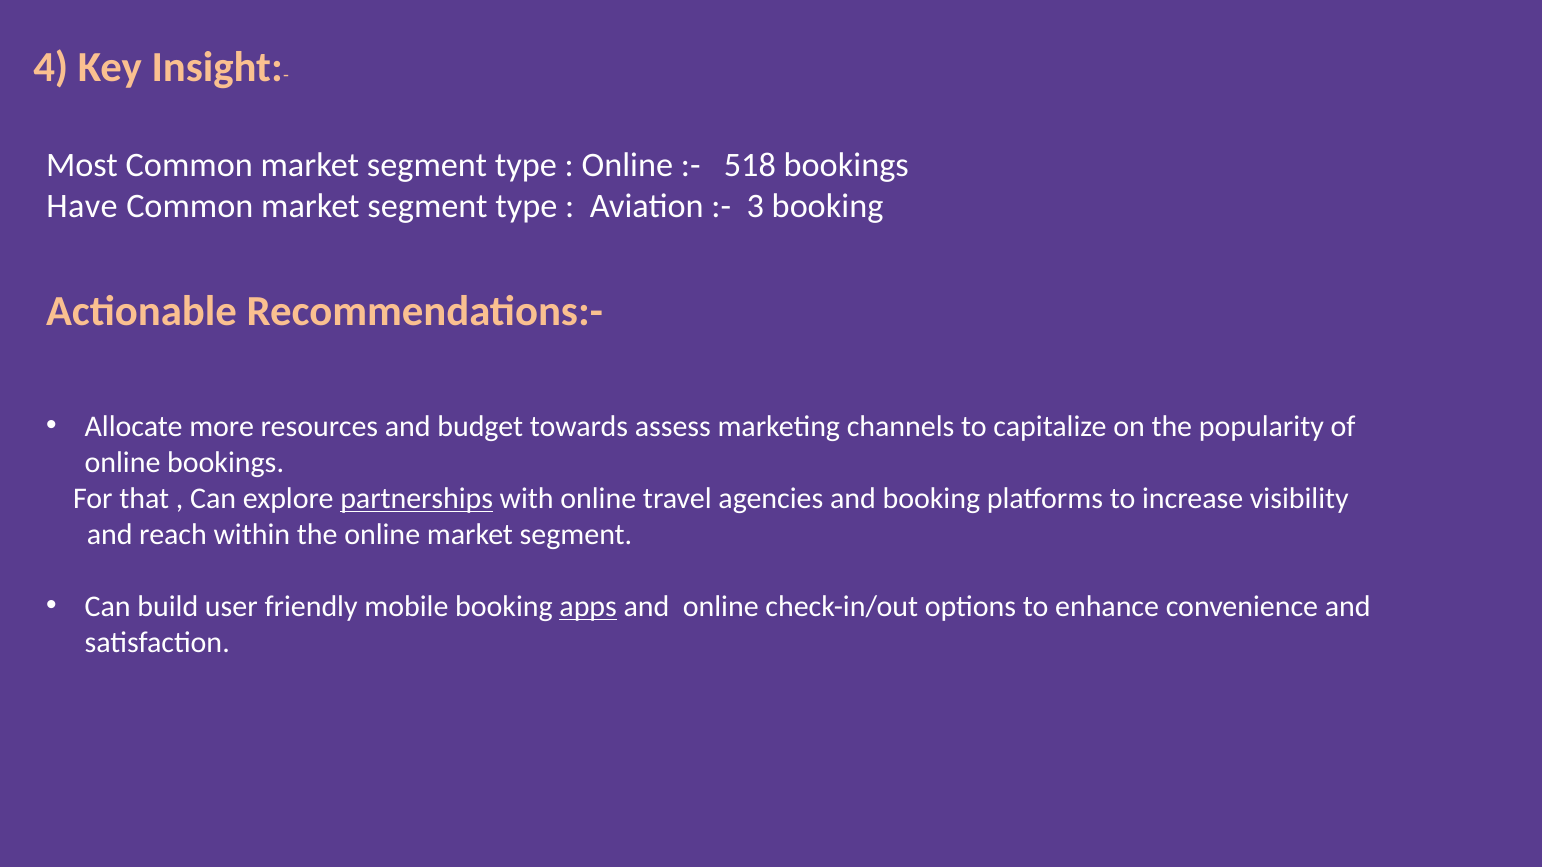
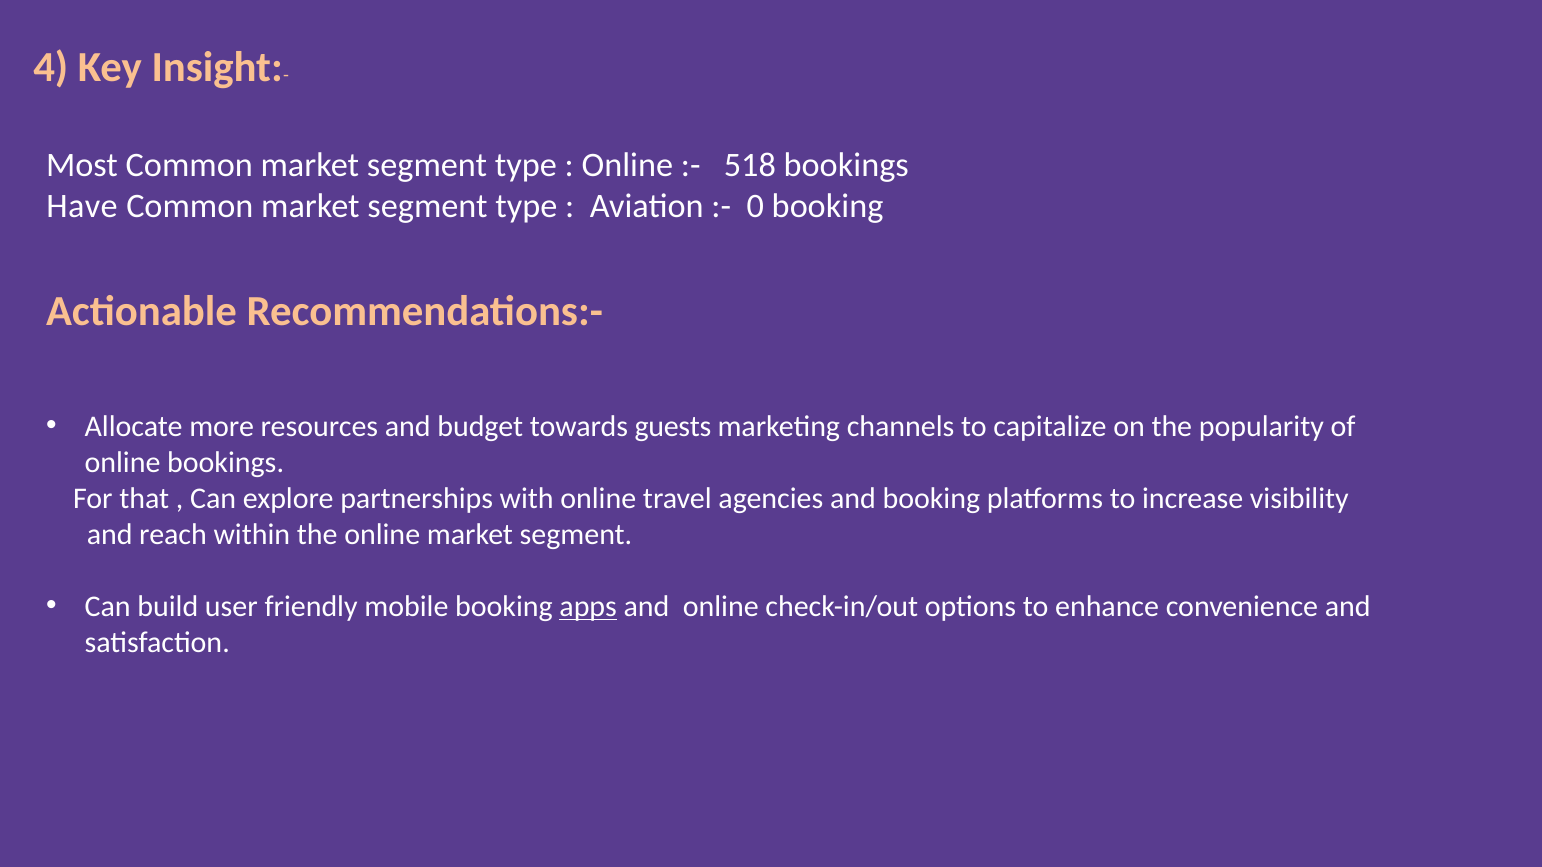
3: 3 -> 0
assess: assess -> guests
partnerships underline: present -> none
